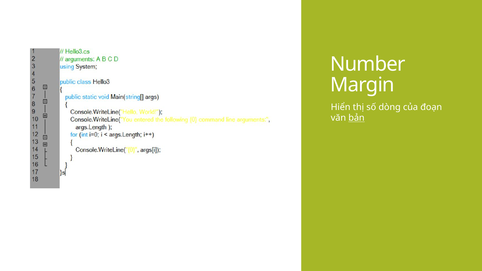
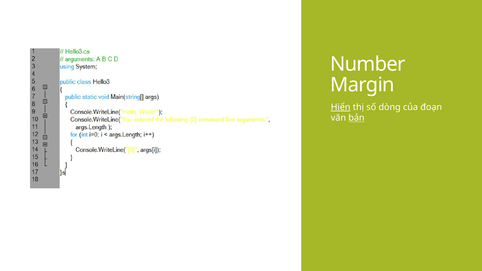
Hiển underline: none -> present
